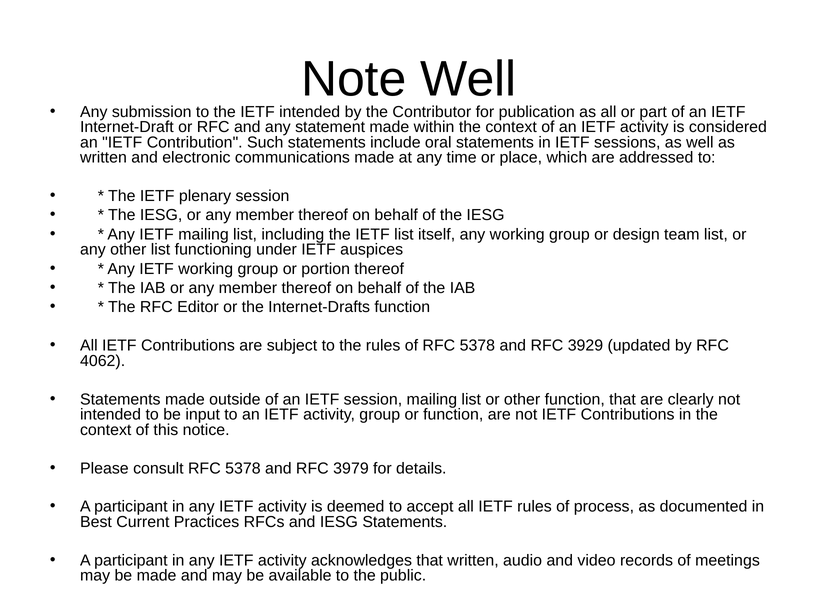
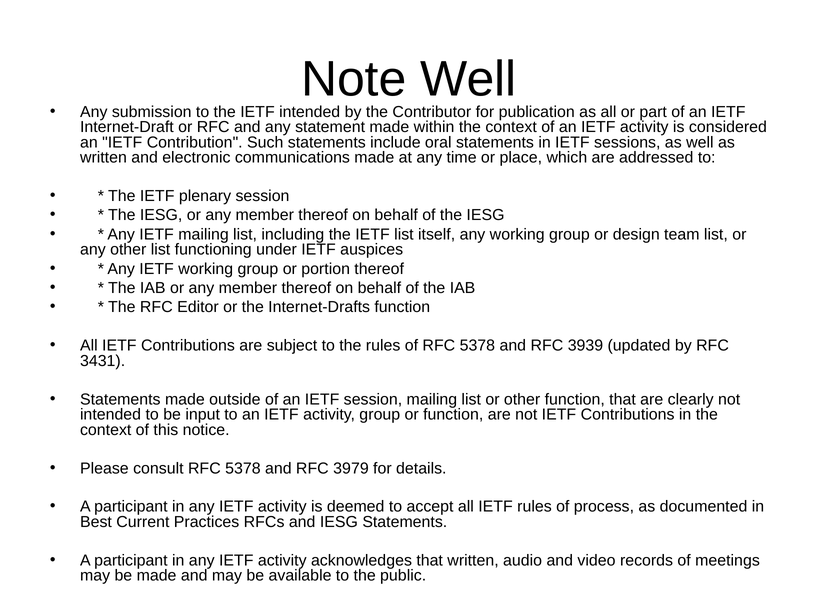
3929: 3929 -> 3939
4062: 4062 -> 3431
